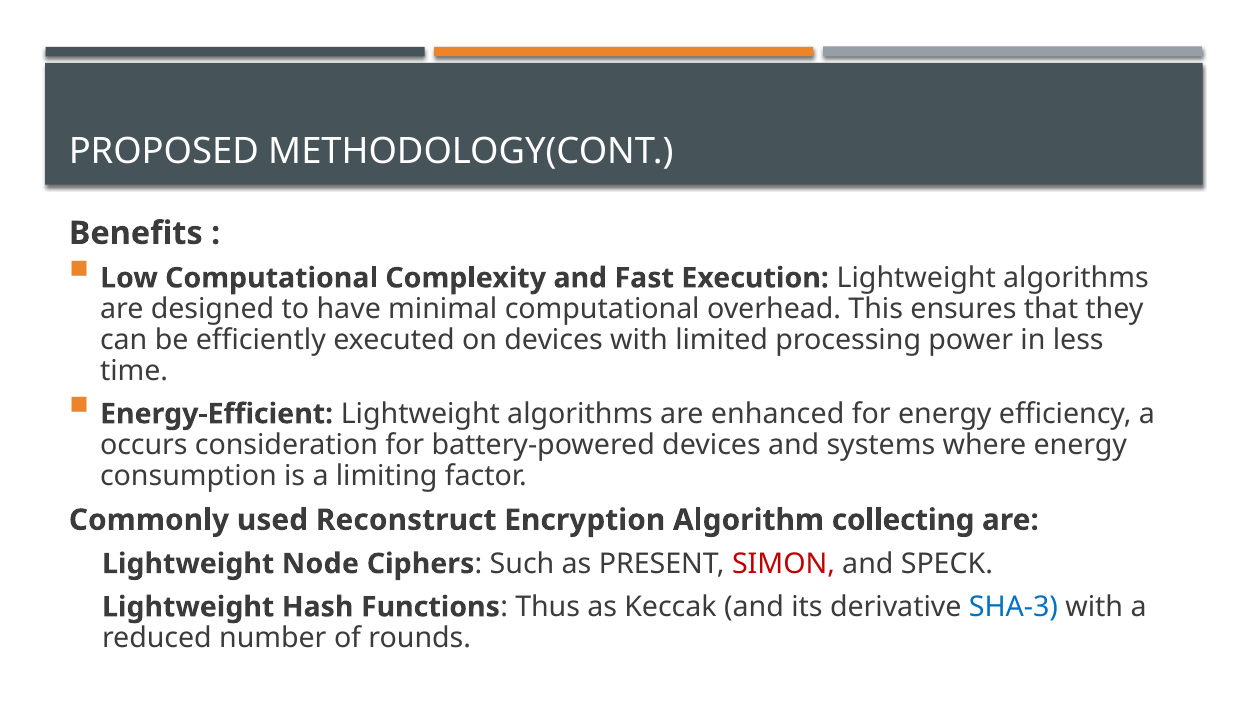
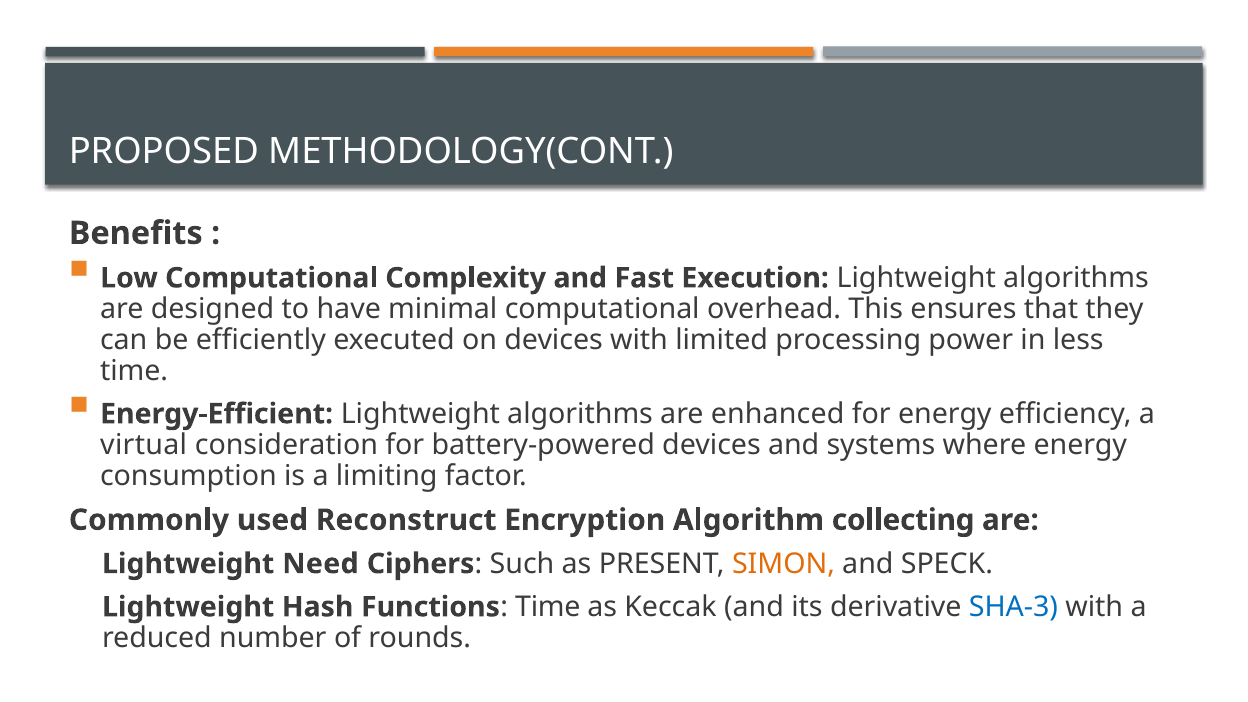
occurs: occurs -> virtual
Node: Node -> Need
SIMON colour: red -> orange
Thus at (548, 607): Thus -> Time
